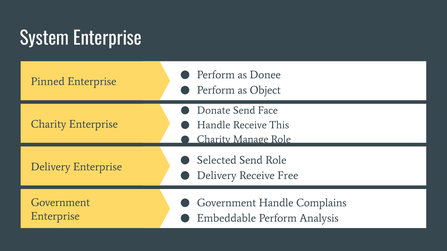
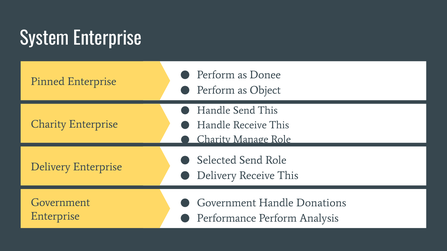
Donate at (214, 111): Donate -> Handle
Send Face: Face -> This
Delivery Receive Free: Free -> This
Complains: Complains -> Donations
Embeddable: Embeddable -> Performance
